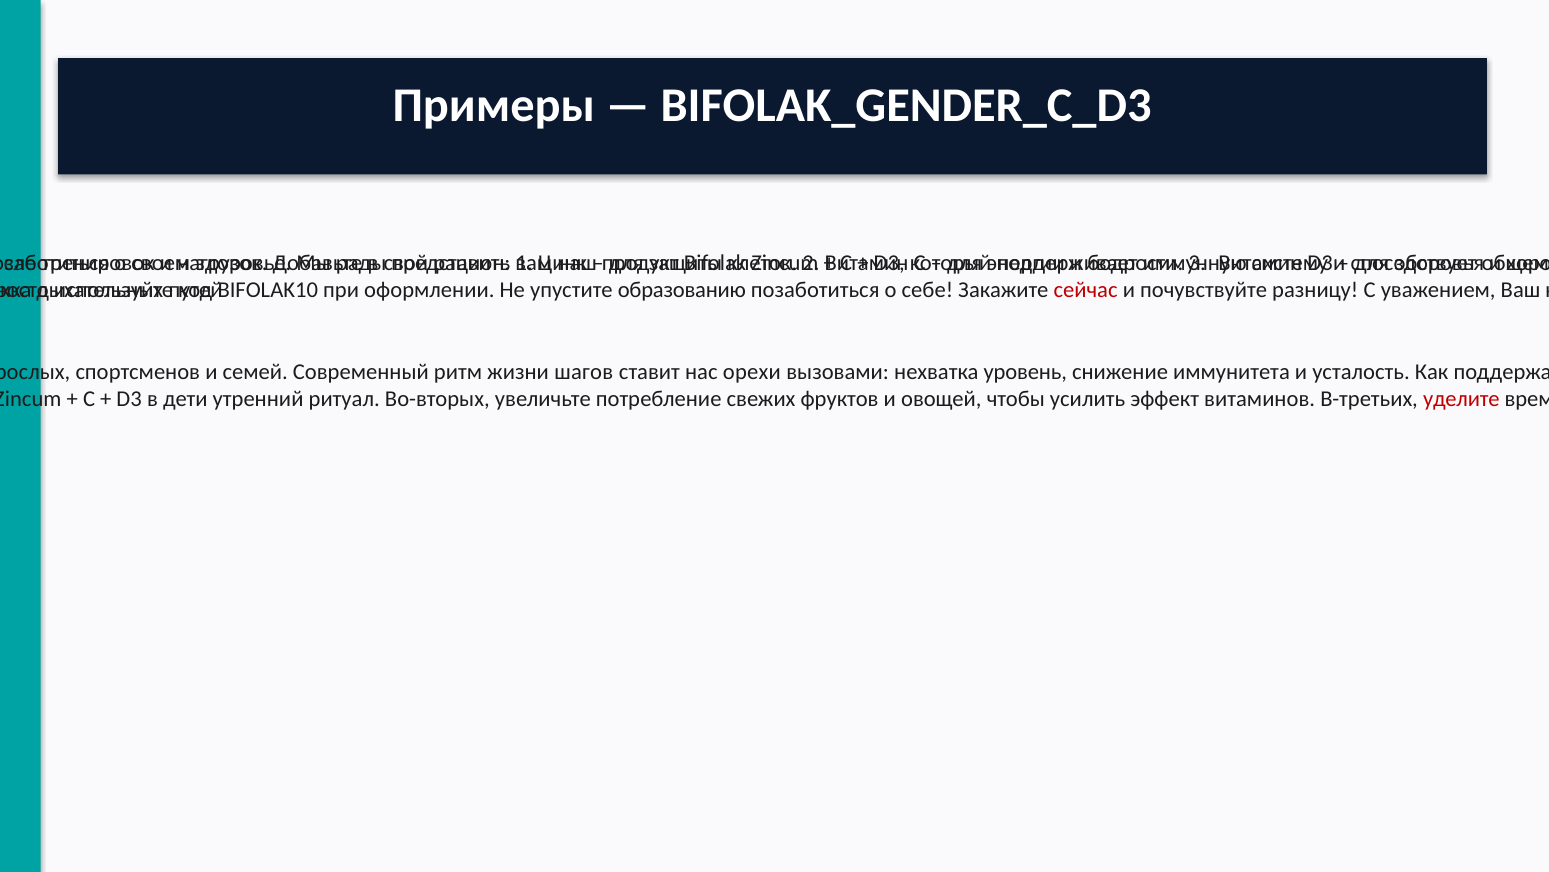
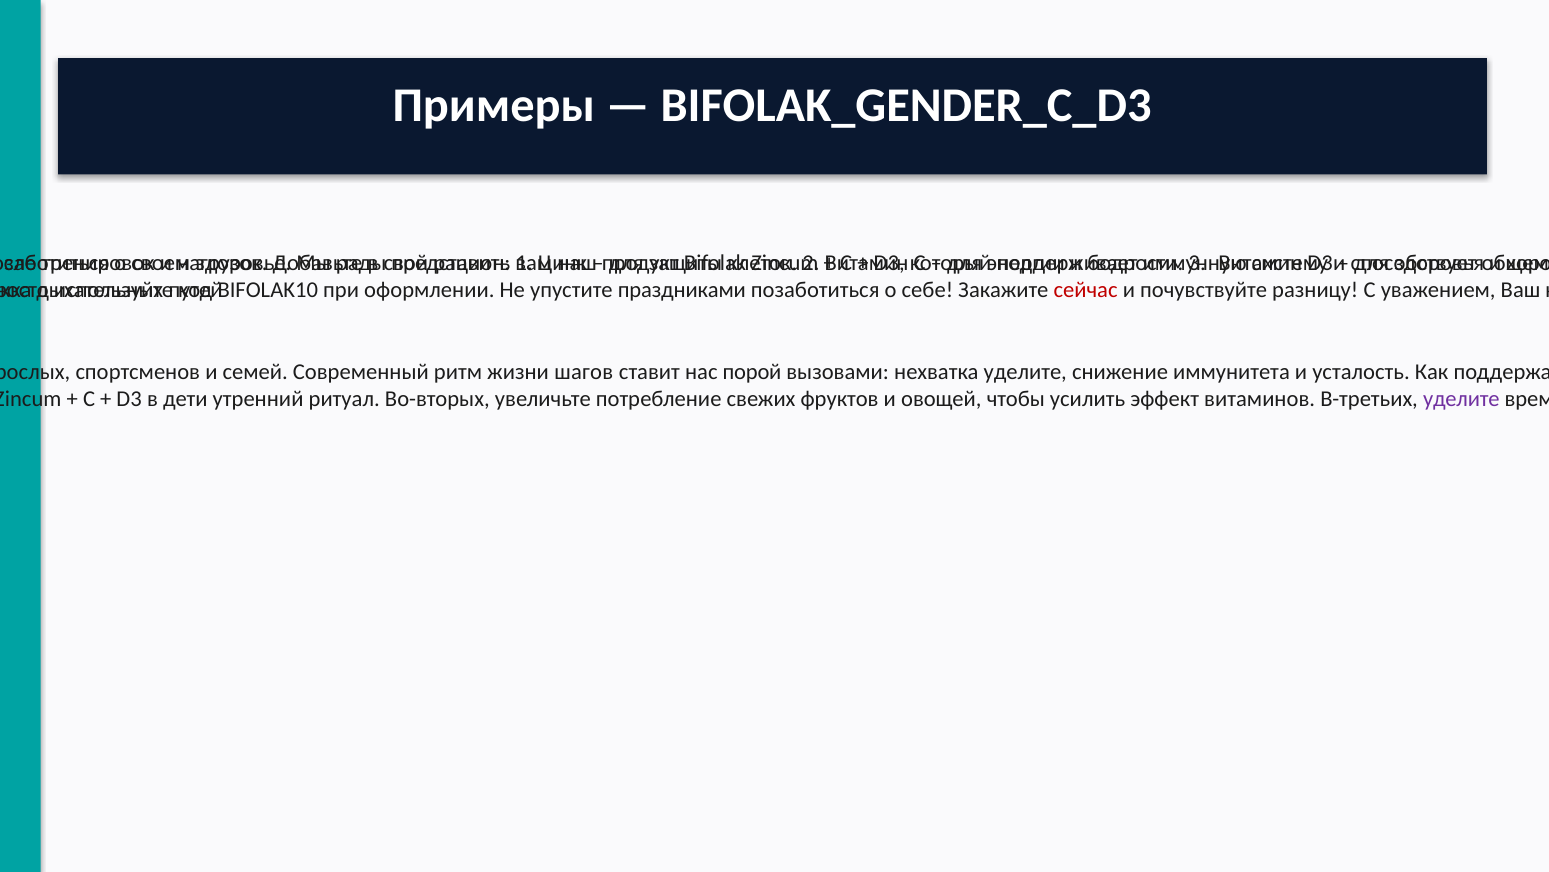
образованию: образованию -> праздниками
орехи: орехи -> порой
нехватка уровень: уровень -> уделите
уделите at (1461, 399) colour: red -> purple
